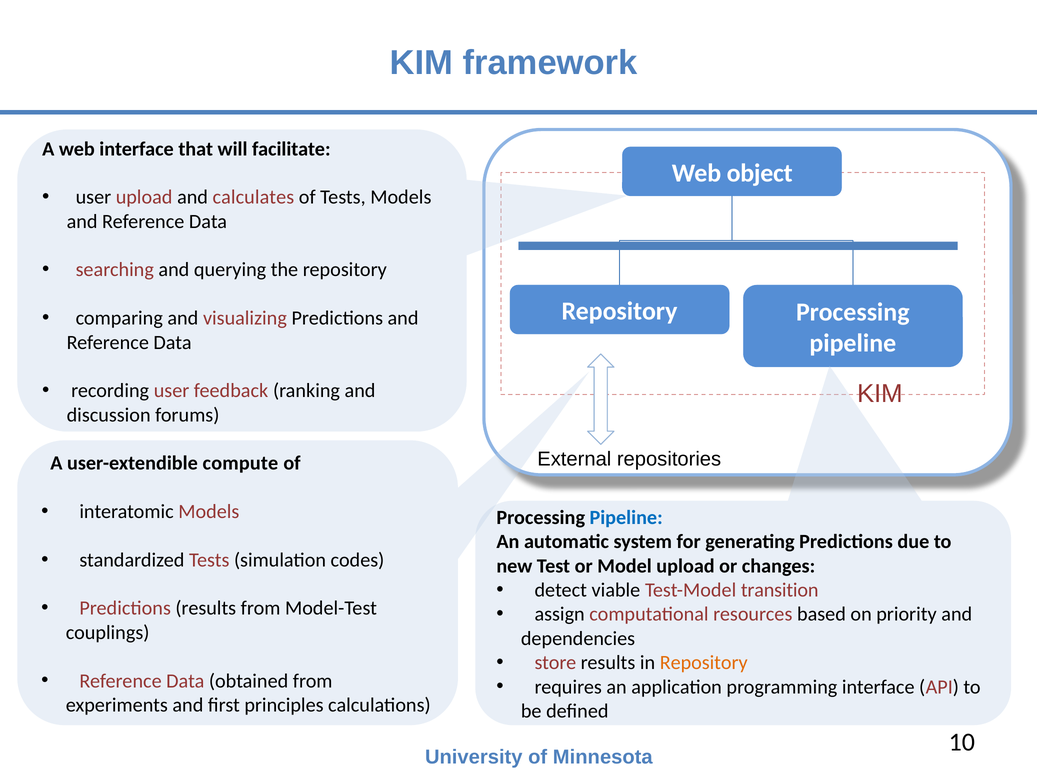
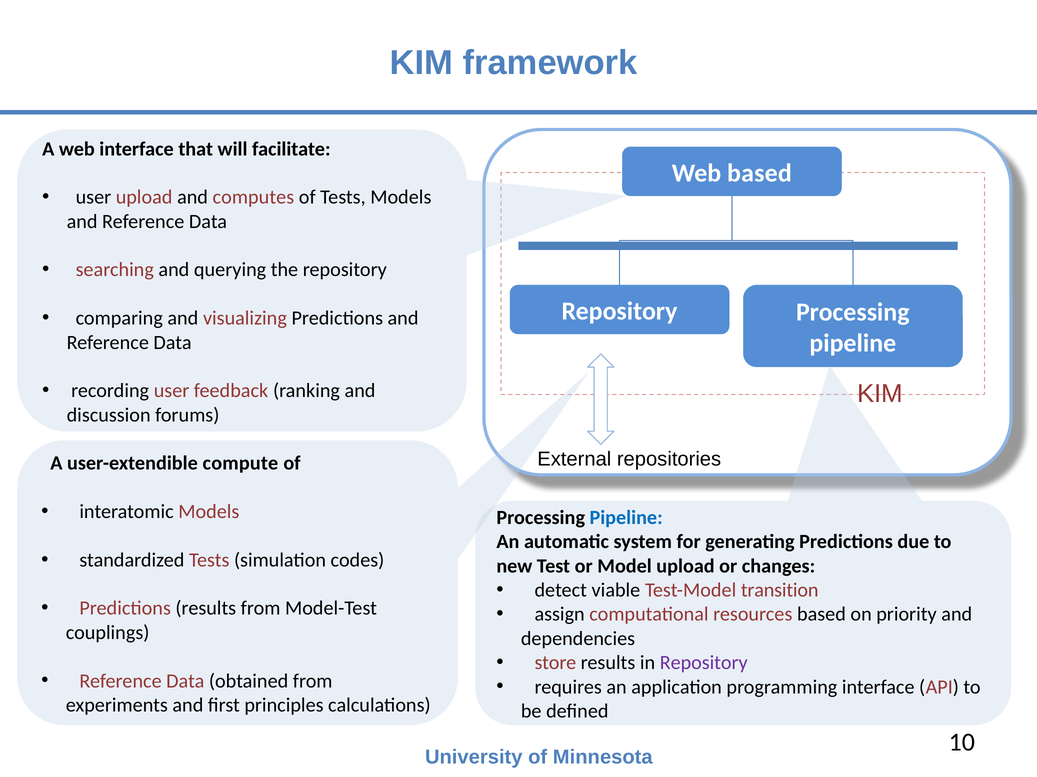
Web object: object -> based
calculates: calculates -> computes
Repository at (704, 663) colour: orange -> purple
